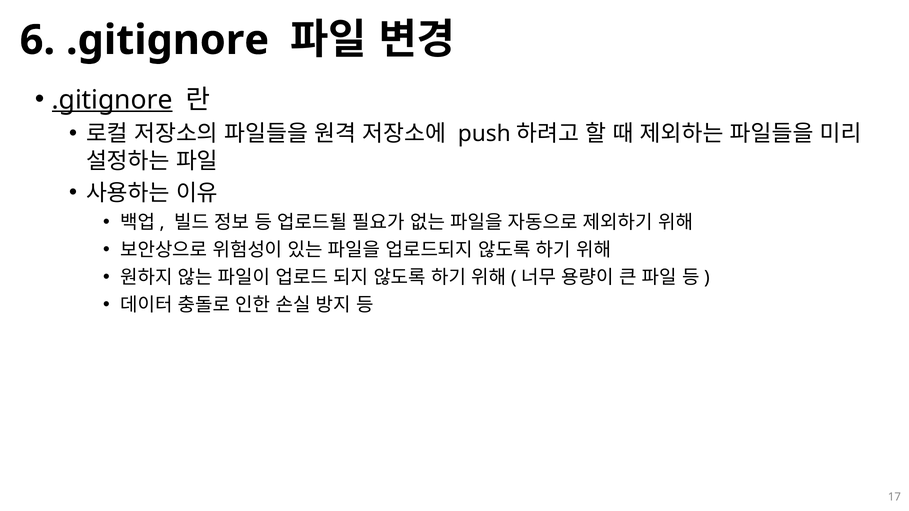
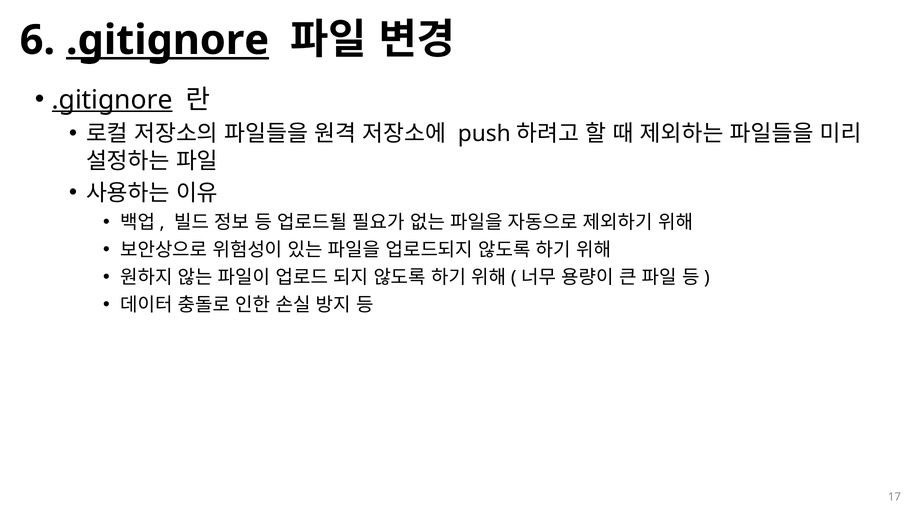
.gitignore at (168, 40) underline: none -> present
